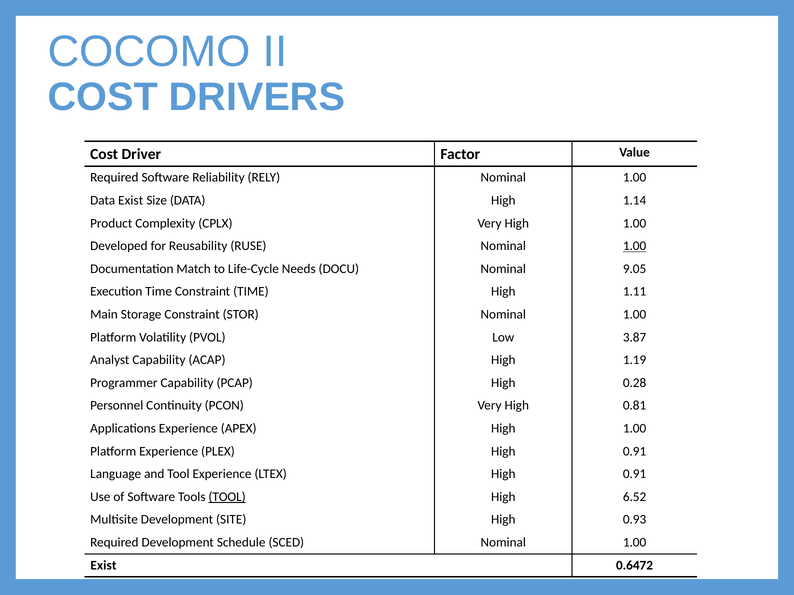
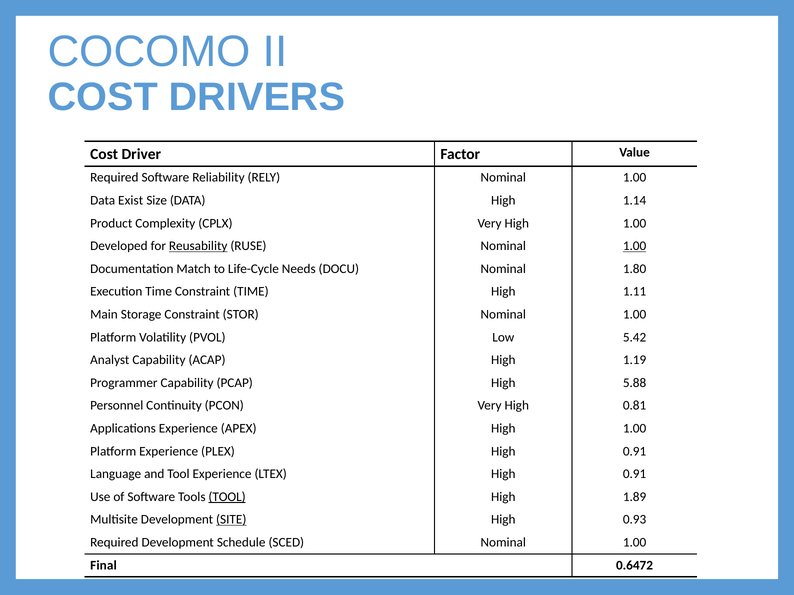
Reusability underline: none -> present
9.05: 9.05 -> 1.80
3.87: 3.87 -> 5.42
0.28: 0.28 -> 5.88
6.52: 6.52 -> 1.89
SITE underline: none -> present
Exist at (103, 566): Exist -> Final
